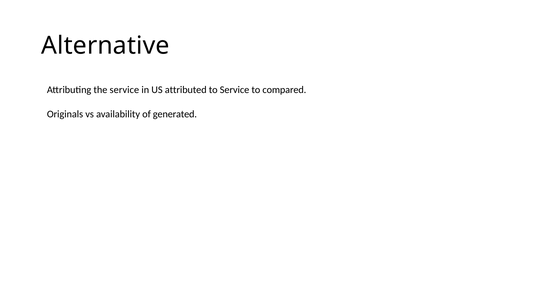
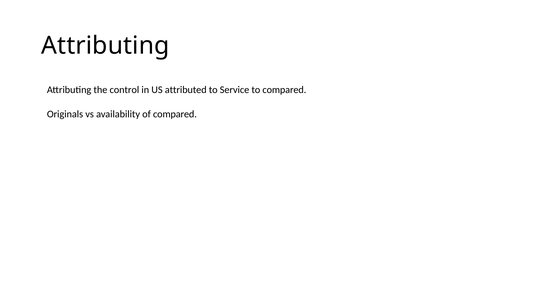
Alternative at (105, 46): Alternative -> Attributing
the service: service -> control
of generated: generated -> compared
